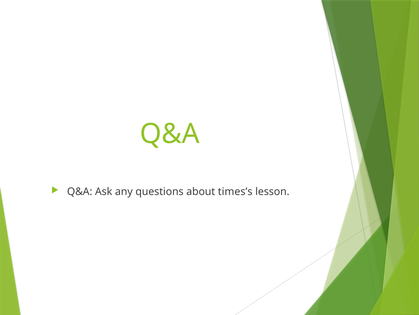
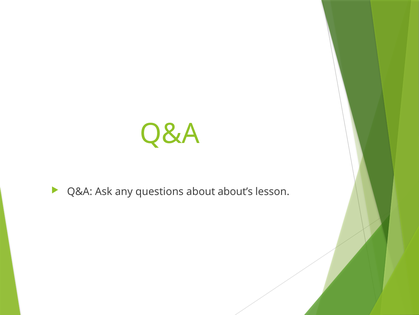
times’s: times’s -> about’s
